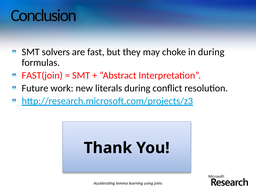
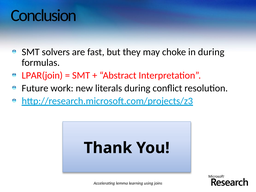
FAST(join: FAST(join -> LPAR(join
